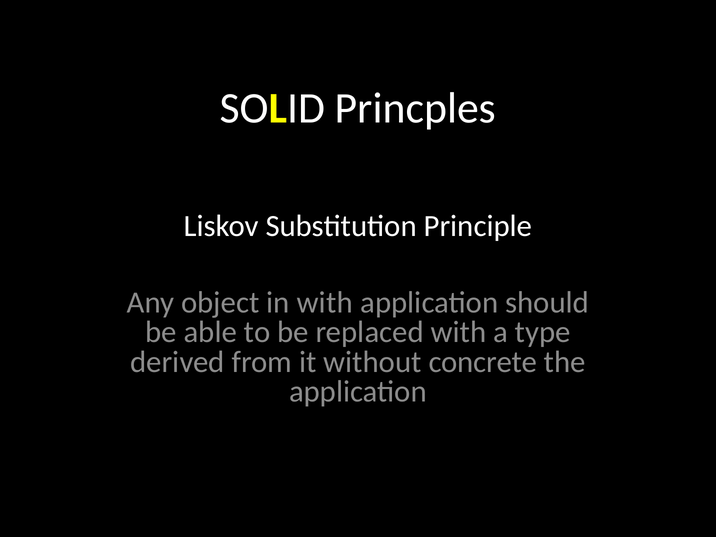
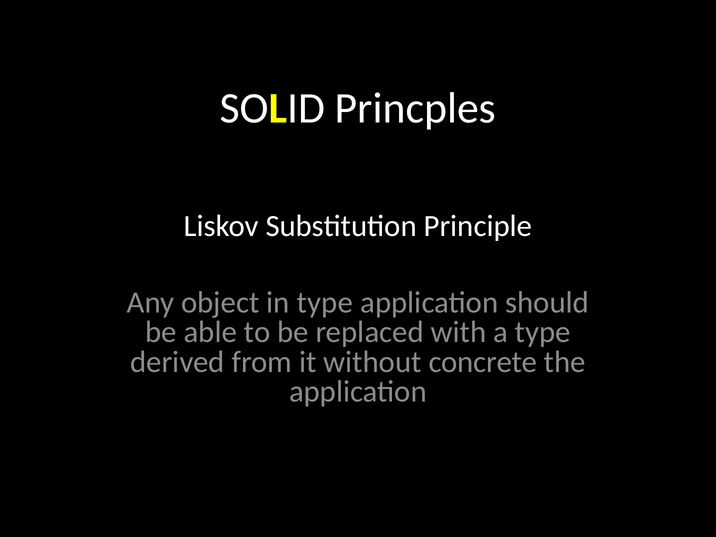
in with: with -> type
